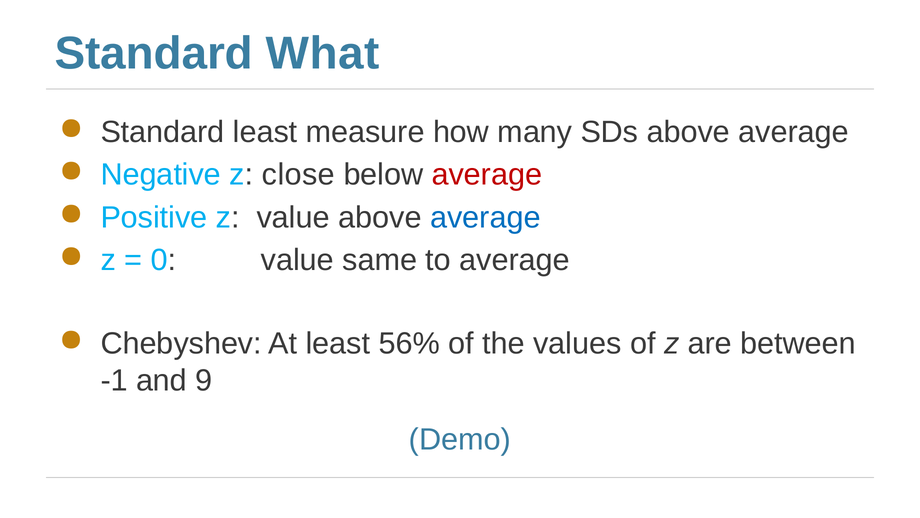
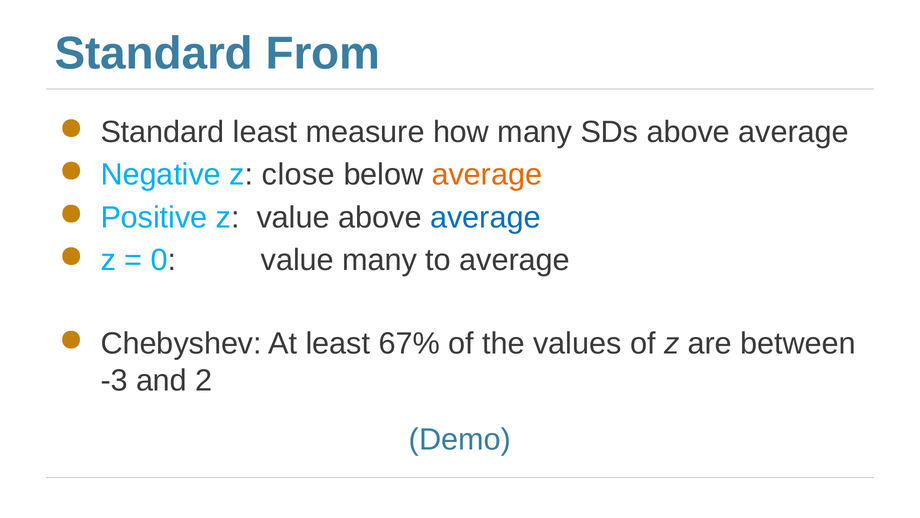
What: What -> From
average at (487, 175) colour: red -> orange
value same: same -> many
56%: 56% -> 67%
-1: -1 -> -3
9: 9 -> 2
